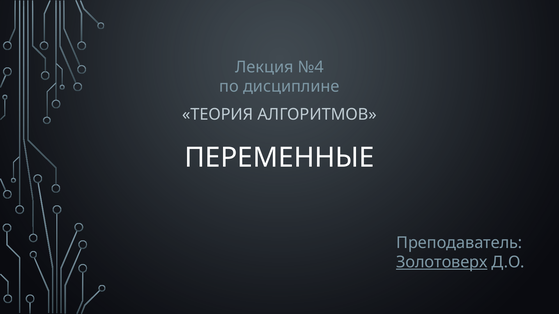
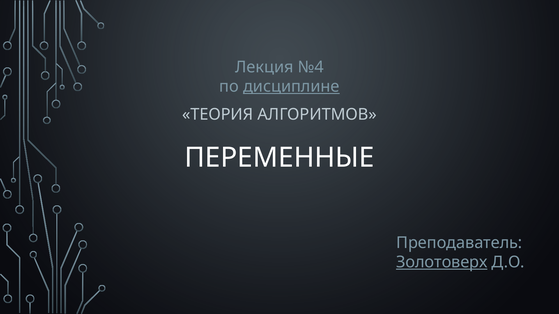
дисциплине underline: none -> present
